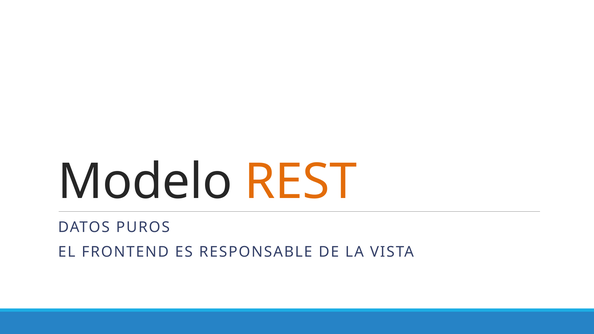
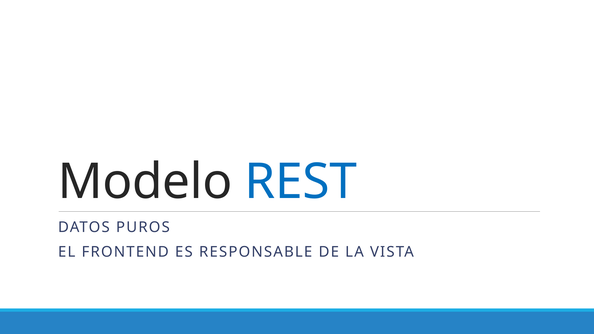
REST colour: orange -> blue
